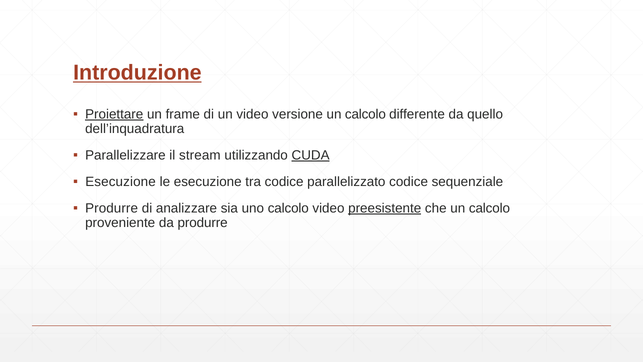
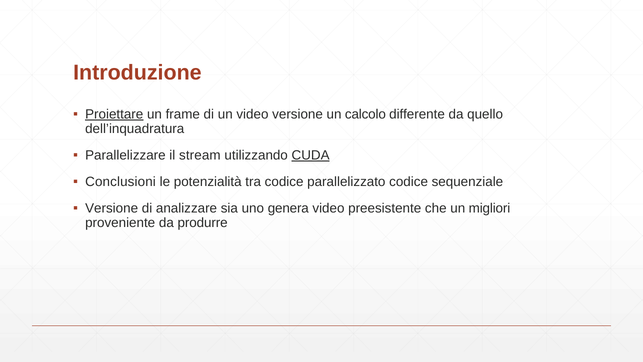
Introduzione underline: present -> none
Esecuzione at (121, 182): Esecuzione -> Conclusioni
le esecuzione: esecuzione -> potenzialità
Produrre at (112, 208): Produrre -> Versione
uno calcolo: calcolo -> genera
preesistente underline: present -> none
che un calcolo: calcolo -> migliori
